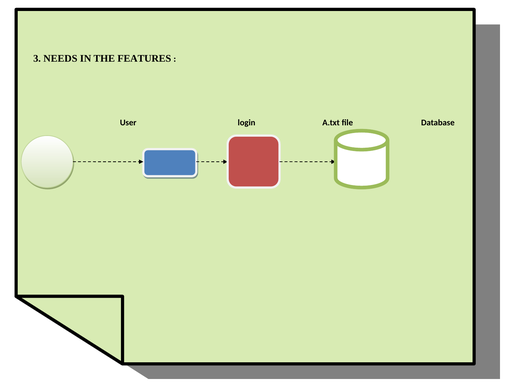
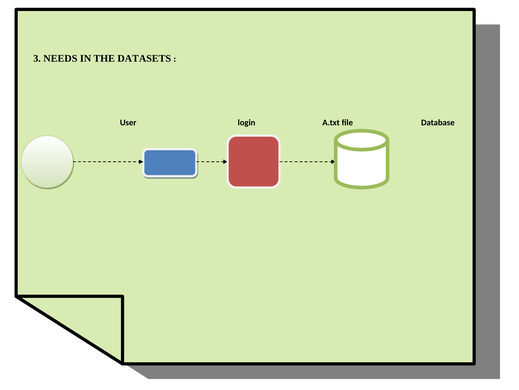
FEATURES: FEATURES -> DATASETS
